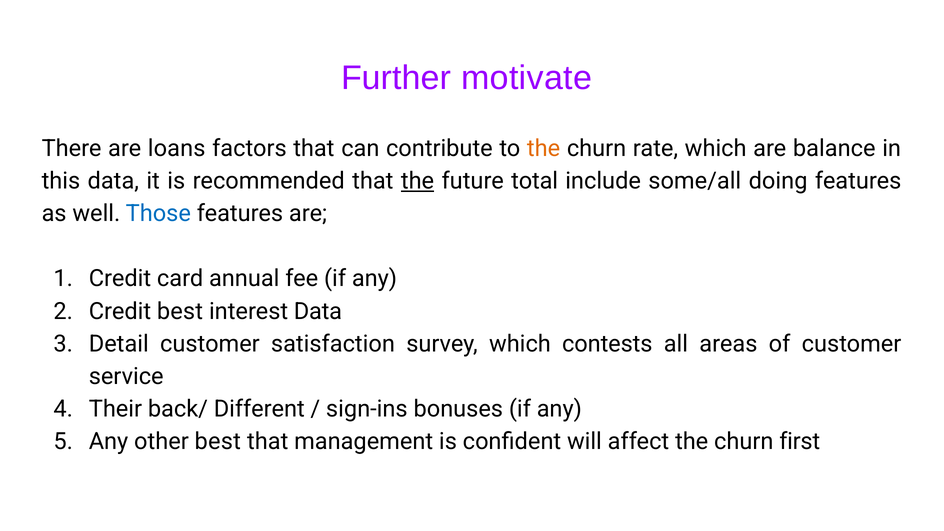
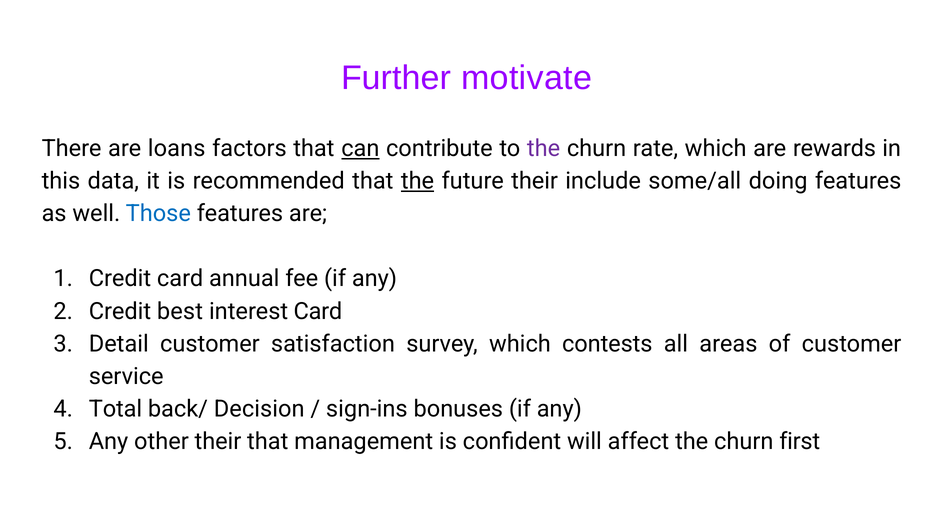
can underline: none -> present
the at (544, 148) colour: orange -> purple
balance: balance -> rewards
future total: total -> their
interest Data: Data -> Card
Their: Their -> Total
Different: Different -> Decision
other best: best -> their
